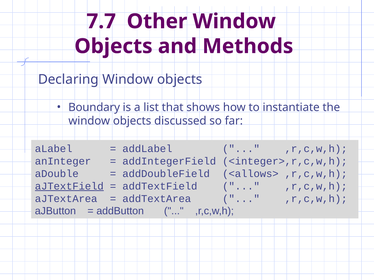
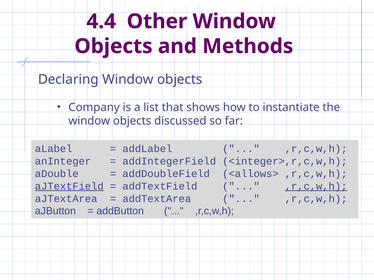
7.7: 7.7 -> 4.4
Boundary: Boundary -> Company
,r,c,w,h at (316, 186) underline: none -> present
